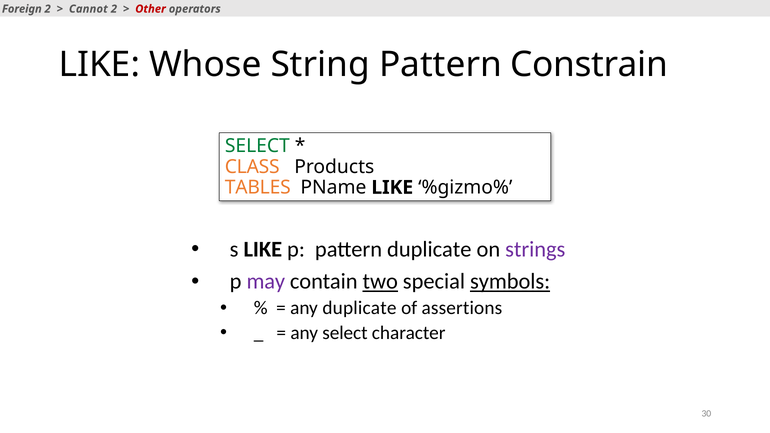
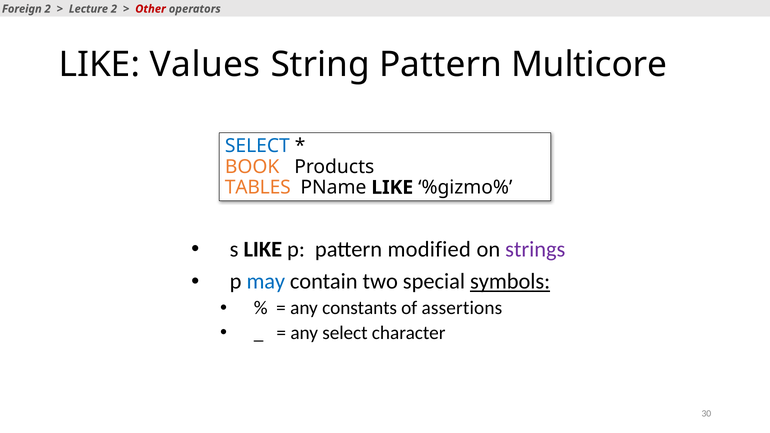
Cannot: Cannot -> Lecture
Whose: Whose -> Values
Constrain: Constrain -> Multicore
SELECT at (257, 146) colour: green -> blue
CLASS: CLASS -> BOOK
pattern duplicate: duplicate -> modified
may colour: purple -> blue
two underline: present -> none
any duplicate: duplicate -> constants
